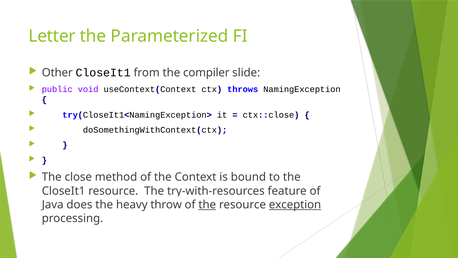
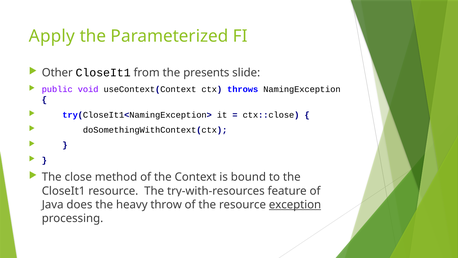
Letter: Letter -> Apply
compiler: compiler -> presents
the at (207, 204) underline: present -> none
